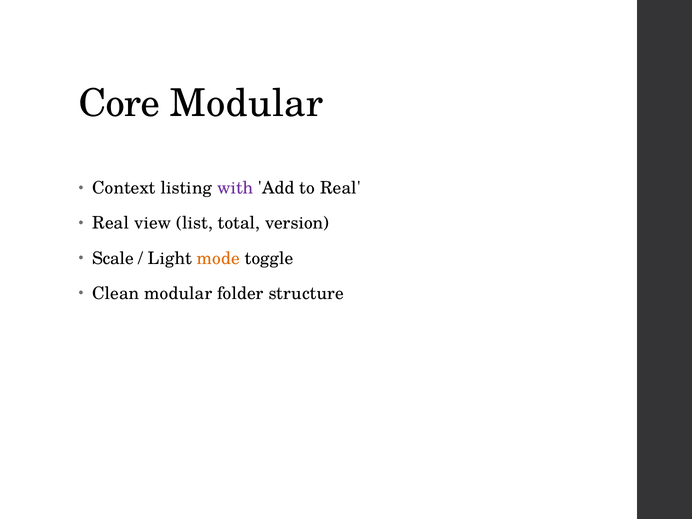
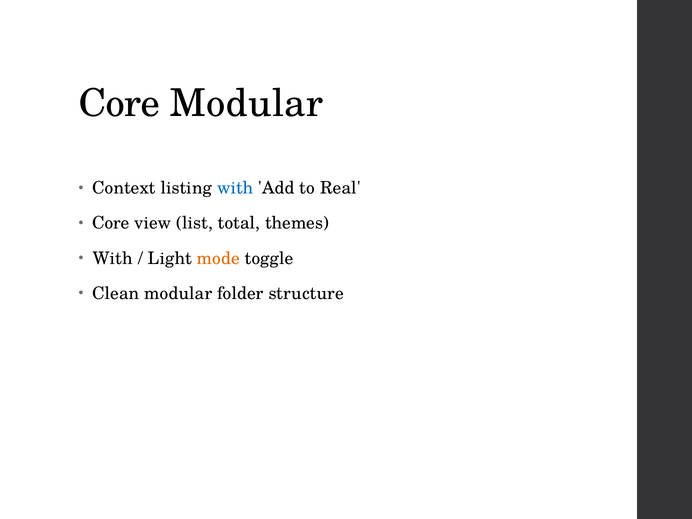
with at (235, 188) colour: purple -> blue
Real at (111, 223): Real -> Core
version: version -> themes
Scale at (113, 258): Scale -> With
